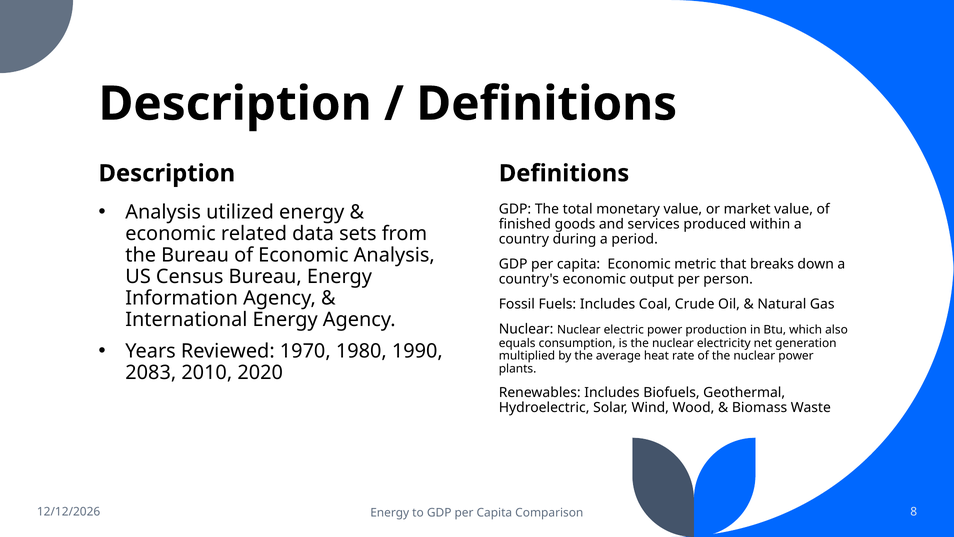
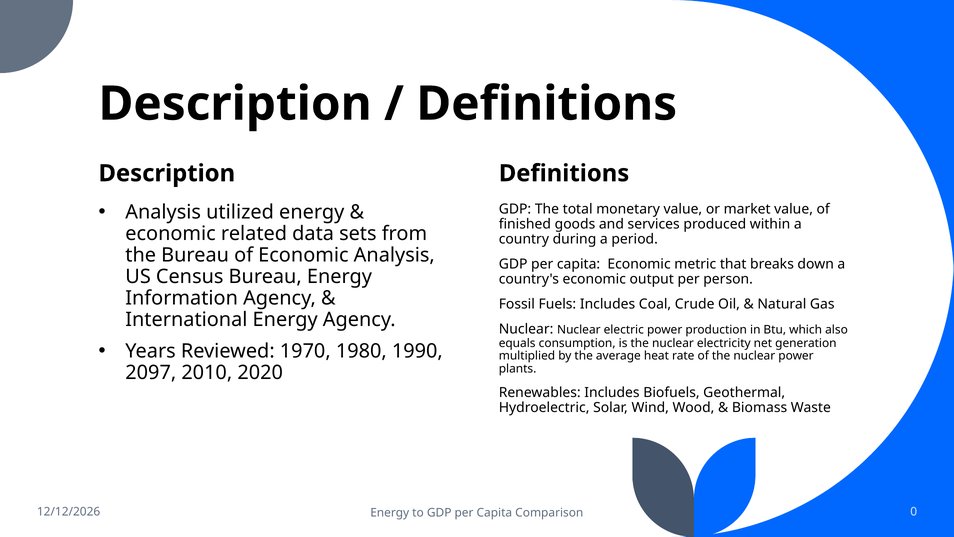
2083: 2083 -> 2097
8: 8 -> 0
